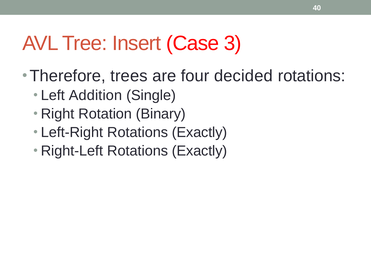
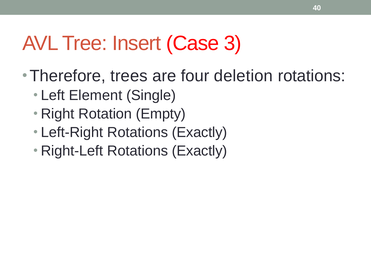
decided: decided -> deletion
Addition: Addition -> Element
Binary: Binary -> Empty
